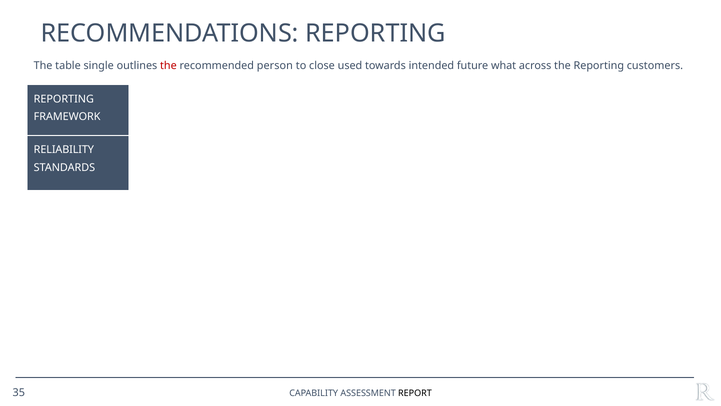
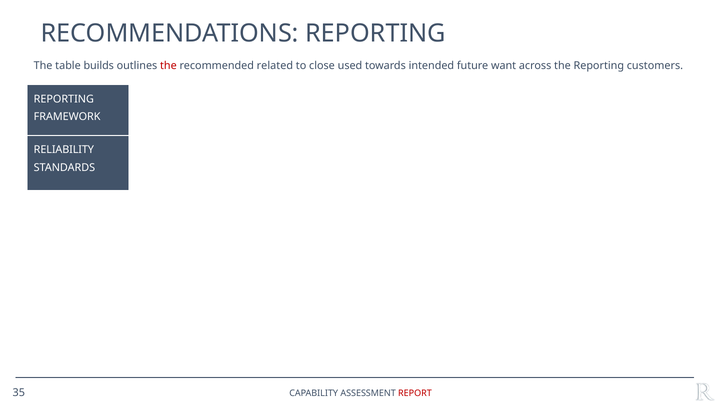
single: single -> builds
person: person -> related
what: what -> want
REPORT colour: black -> red
